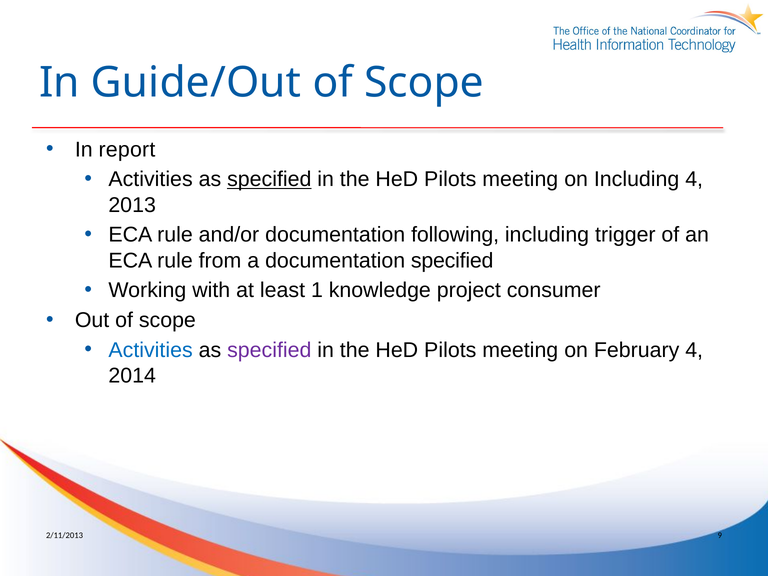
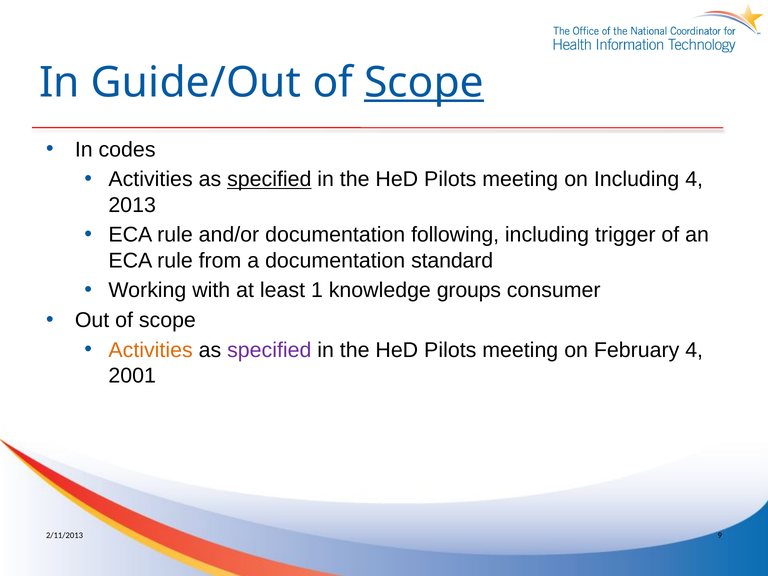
Scope at (424, 83) underline: none -> present
report: report -> codes
documentation specified: specified -> standard
project: project -> groups
Activities at (151, 350) colour: blue -> orange
2014: 2014 -> 2001
